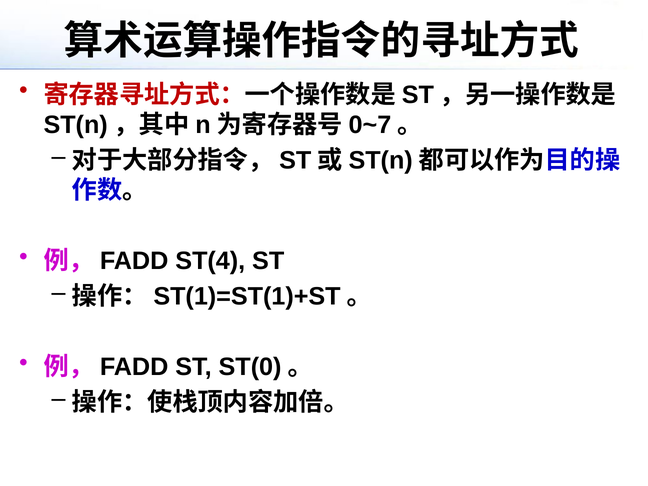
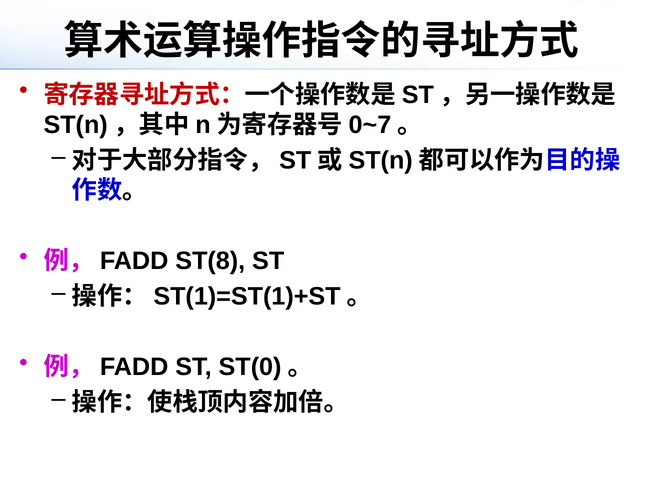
ST(4: ST(4 -> ST(8
